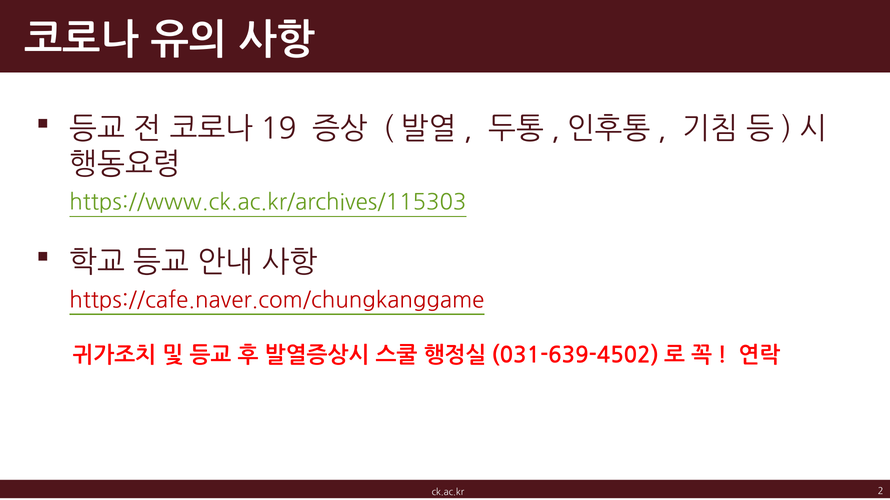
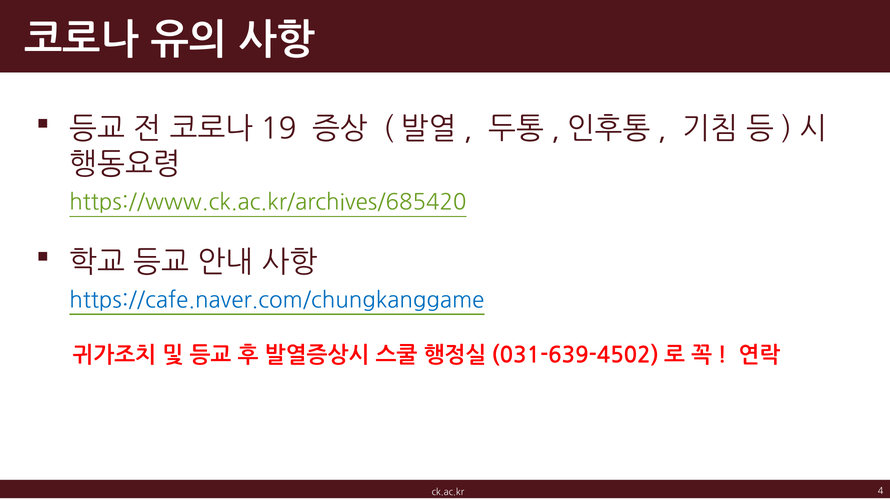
https://www.ck.ac.kr/archives/115303: https://www.ck.ac.kr/archives/115303 -> https://www.ck.ac.kr/archives/685420
https://cafe.naver.com/chungkanggame colour: red -> blue
2: 2 -> 4
